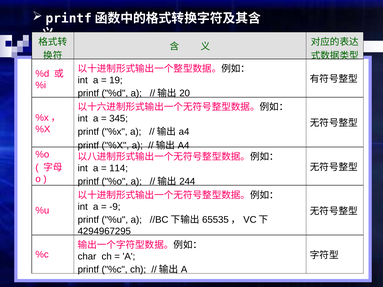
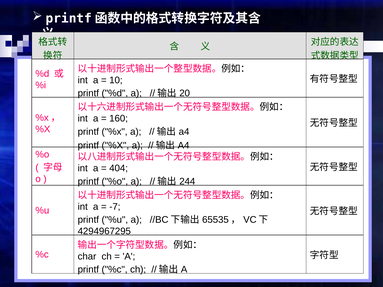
19: 19 -> 10
345: 345 -> 160
114: 114 -> 404
-9: -9 -> -7
